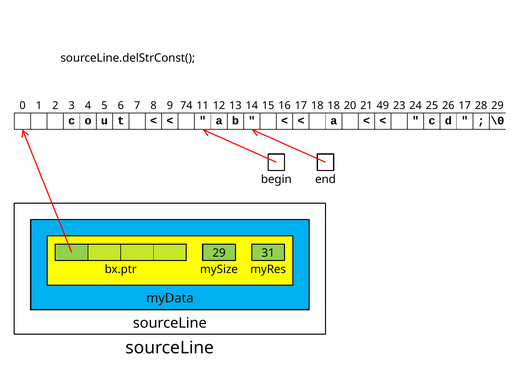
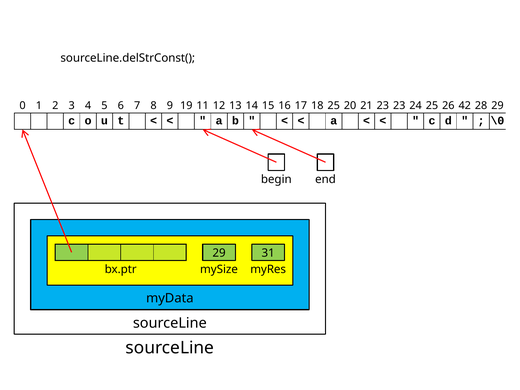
74: 74 -> 19
18 18: 18 -> 25
21 49: 49 -> 23
26 17: 17 -> 42
